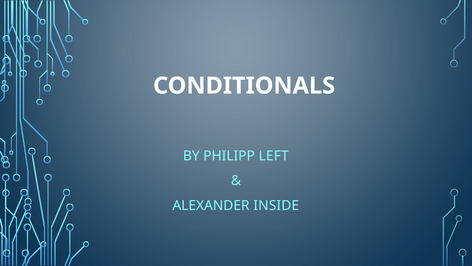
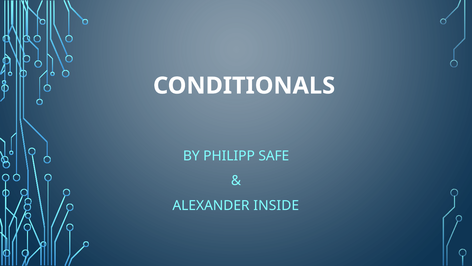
LEFT: LEFT -> SAFE
